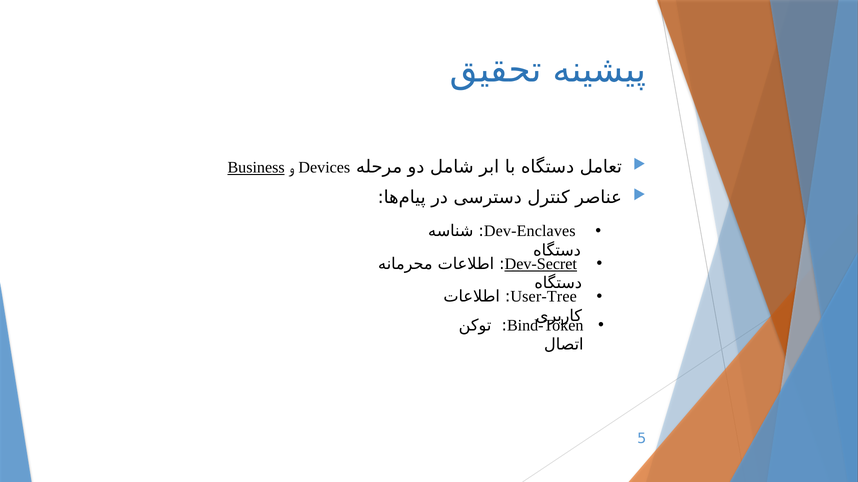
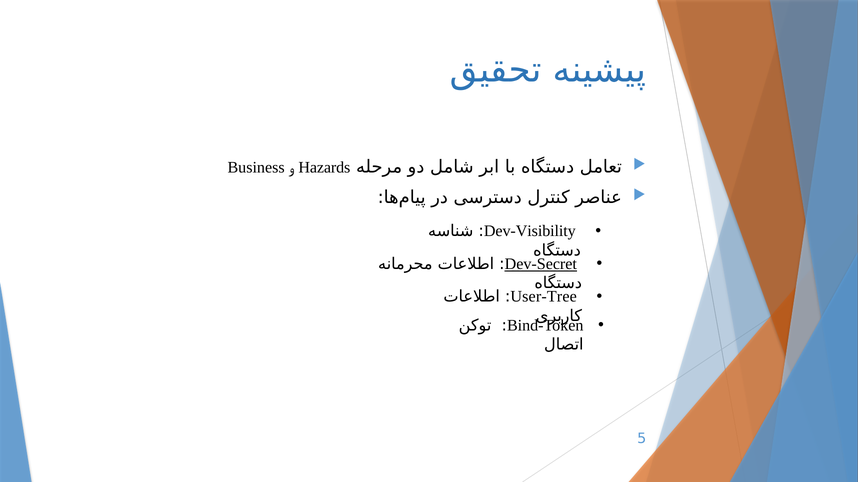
Business underline: present -> none
Devices: Devices -> Hazards
Dev-Enclaves: Dev-Enclaves -> Dev-Visibility
